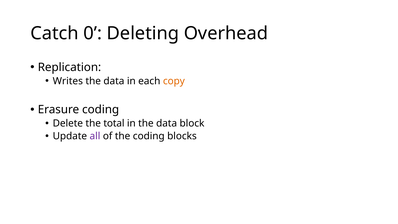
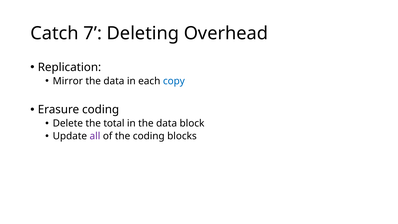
0: 0 -> 7
Writes: Writes -> Mirror
copy colour: orange -> blue
